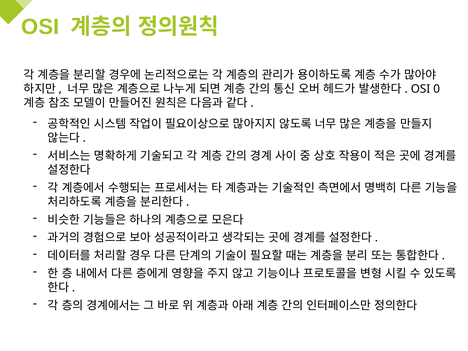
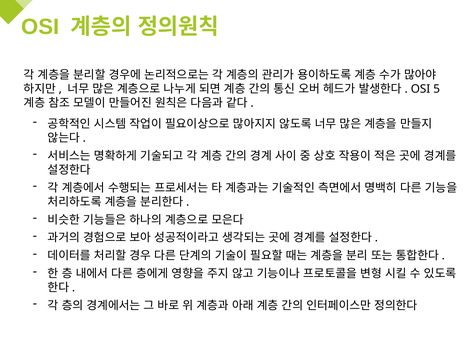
0: 0 -> 5
